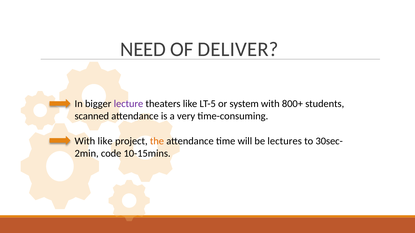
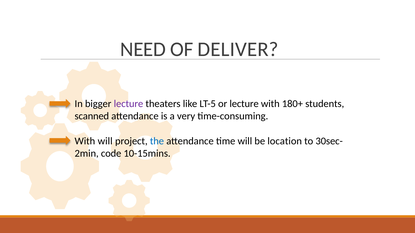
or system: system -> lecture
800+: 800+ -> 180+
With like: like -> will
the colour: orange -> blue
lectures: lectures -> location
